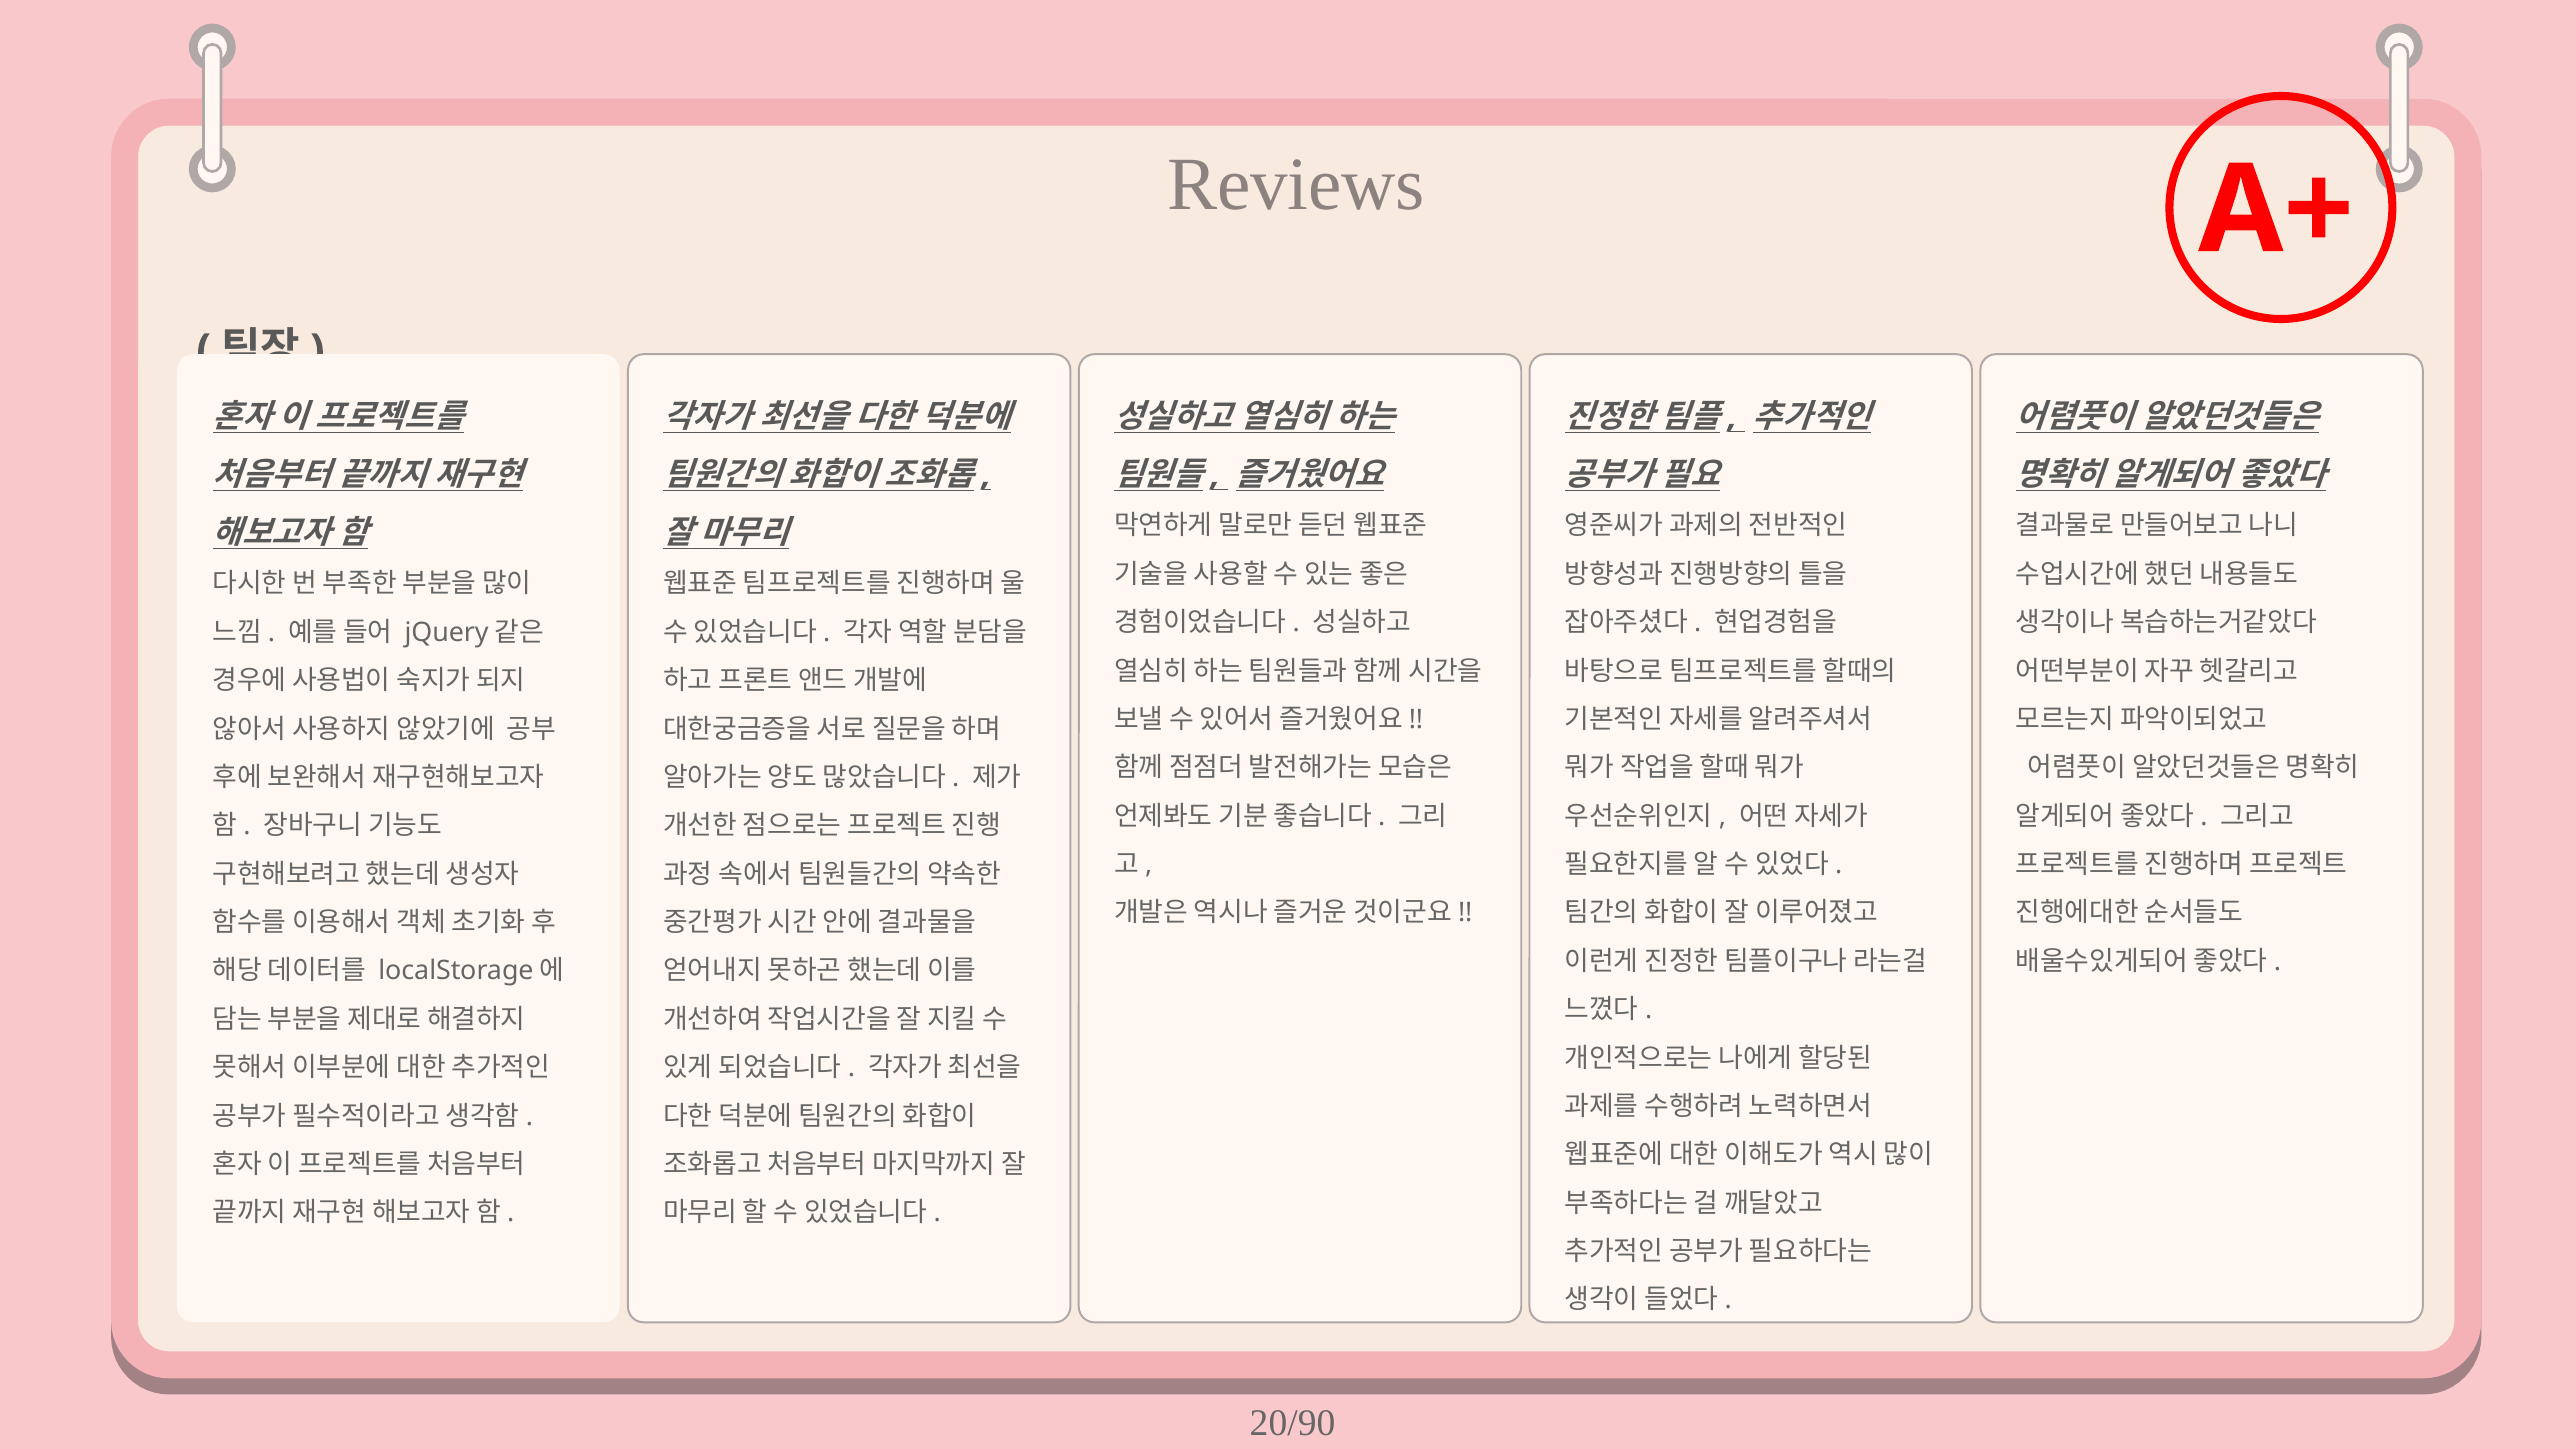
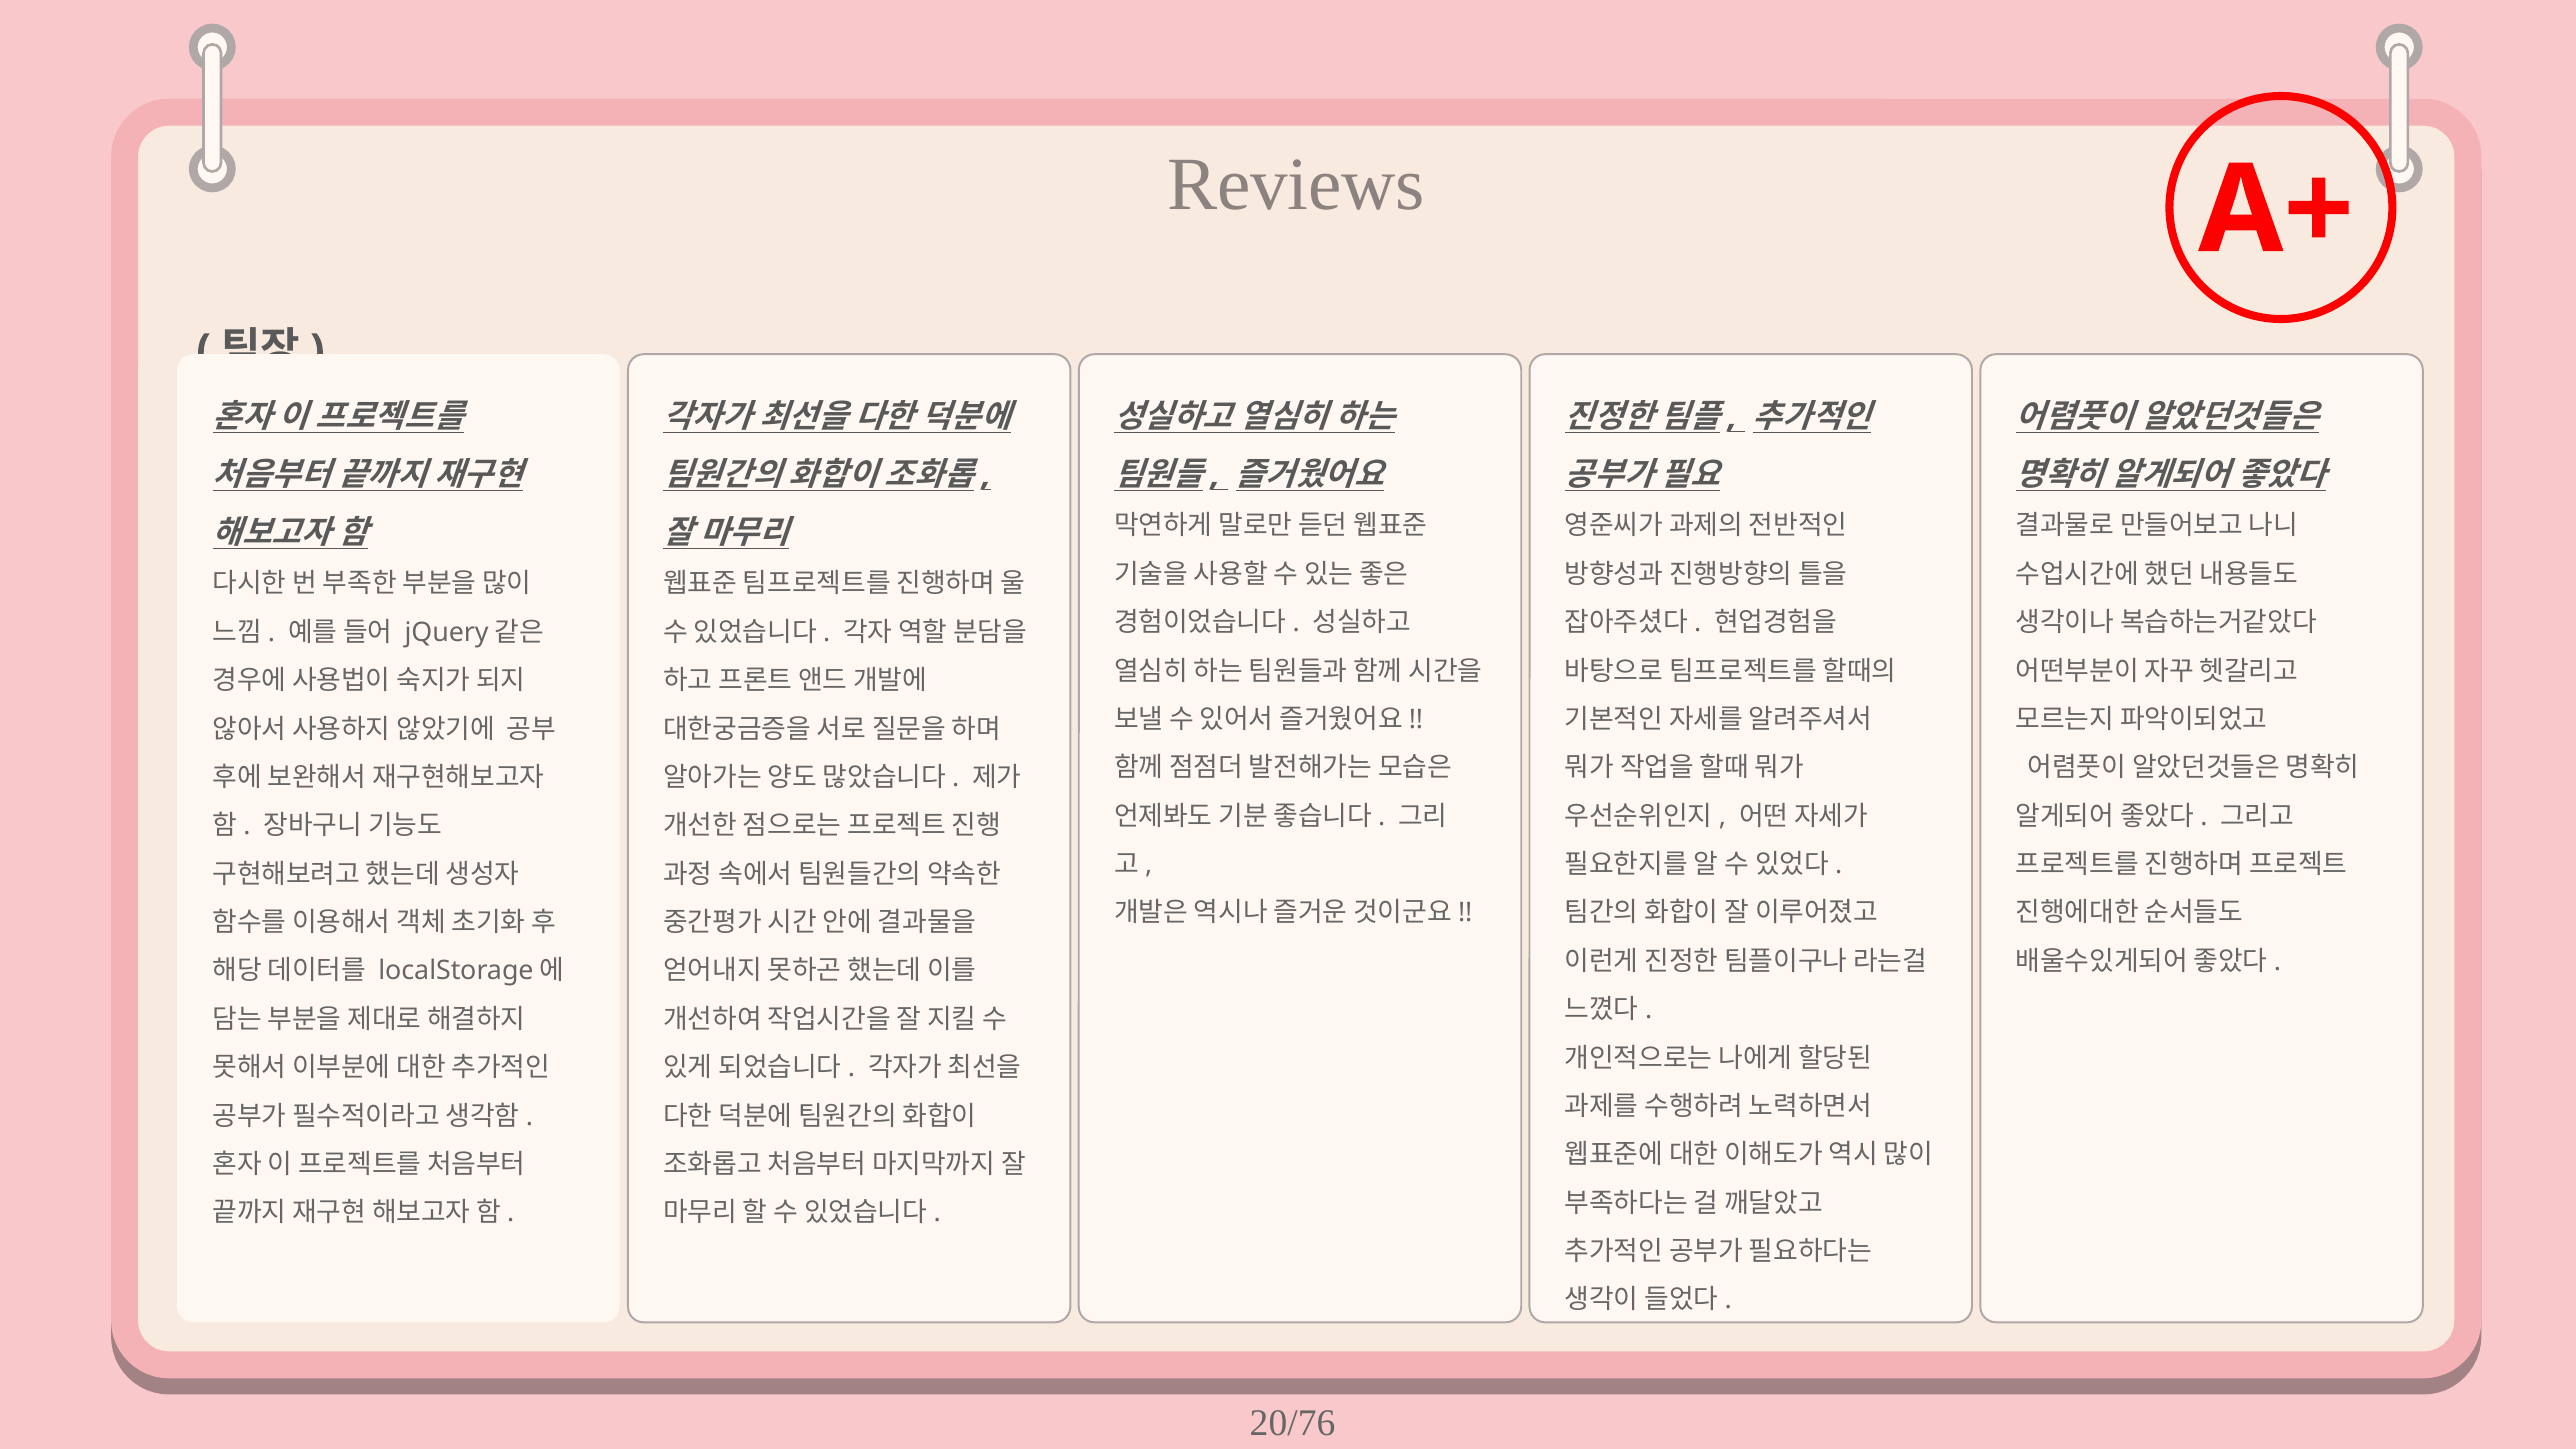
20/90: 20/90 -> 20/76
